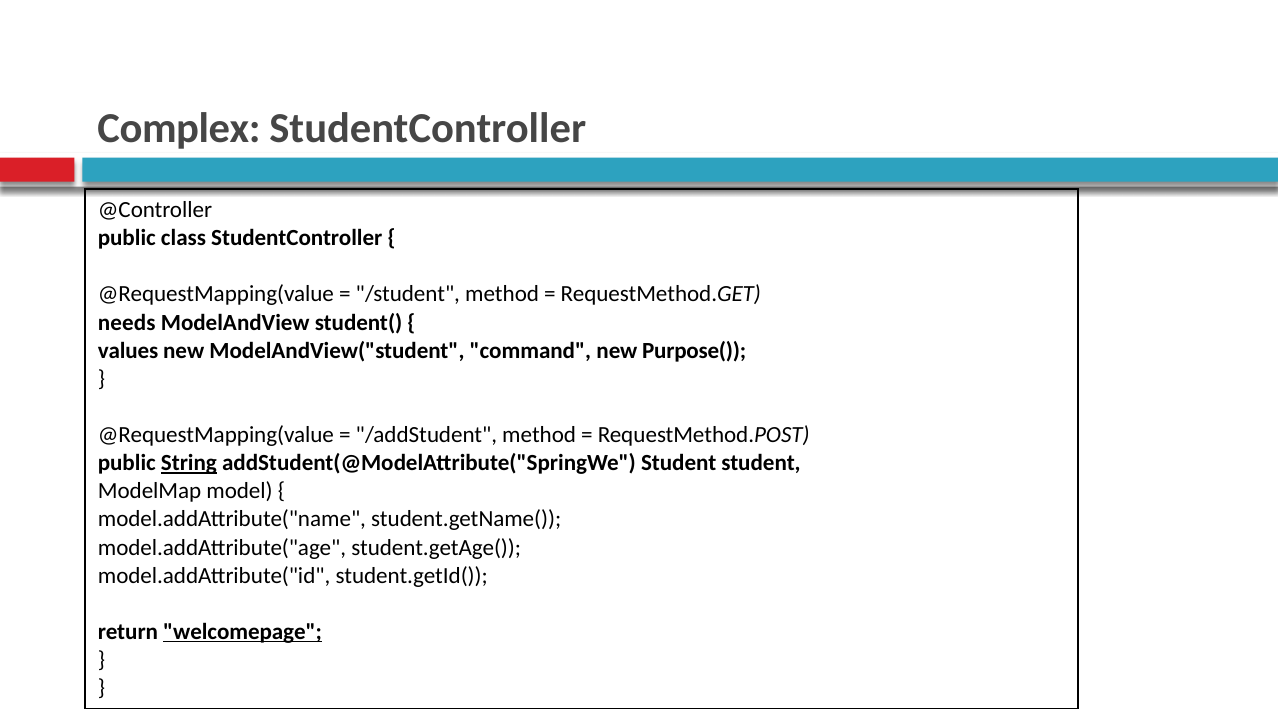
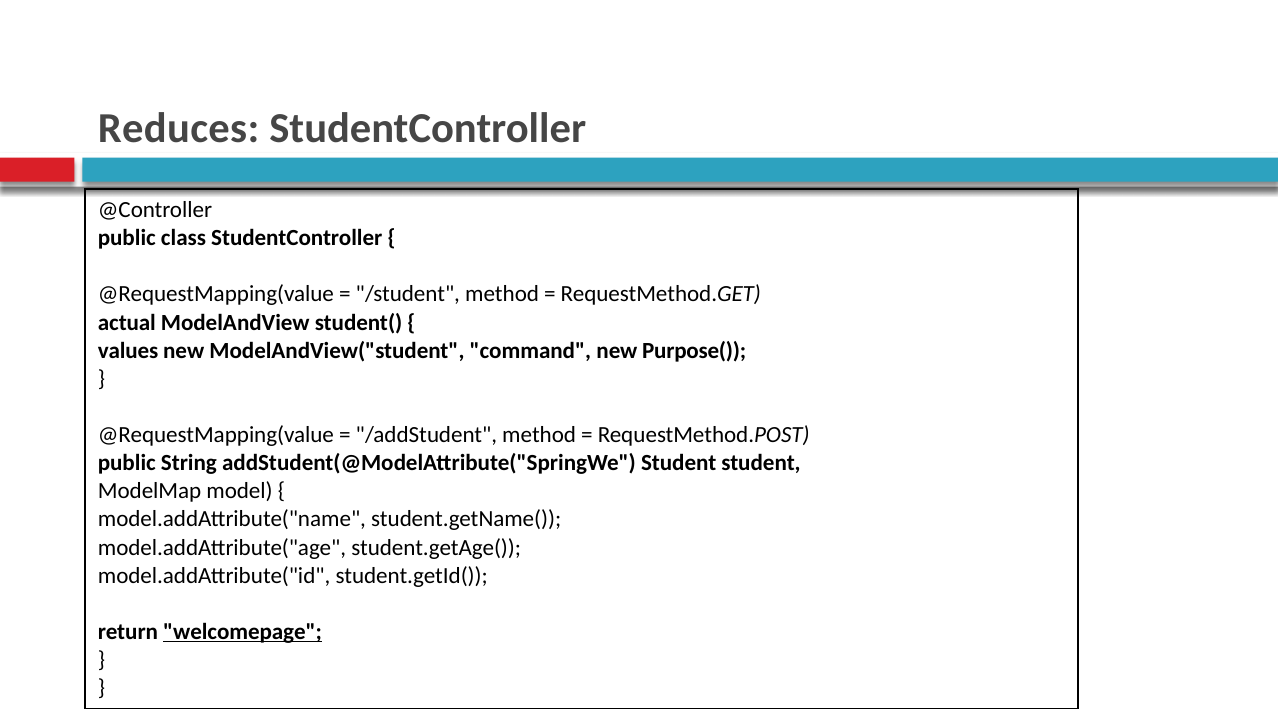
Complex: Complex -> Reduces
needs: needs -> actual
String underline: present -> none
